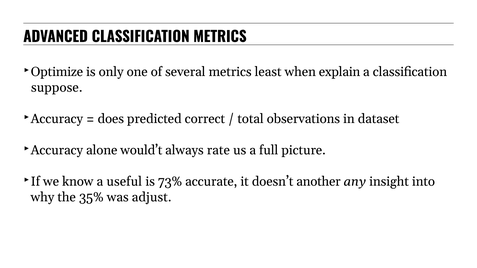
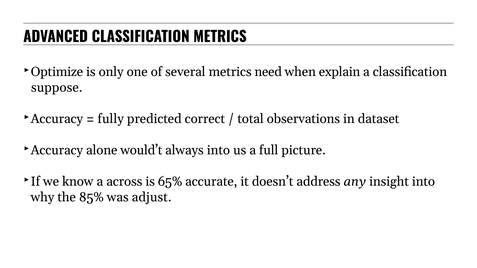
least: least -> need
does: does -> fully
always rate: rate -> into
useful: useful -> across
73%: 73% -> 65%
another: another -> address
35%: 35% -> 85%
